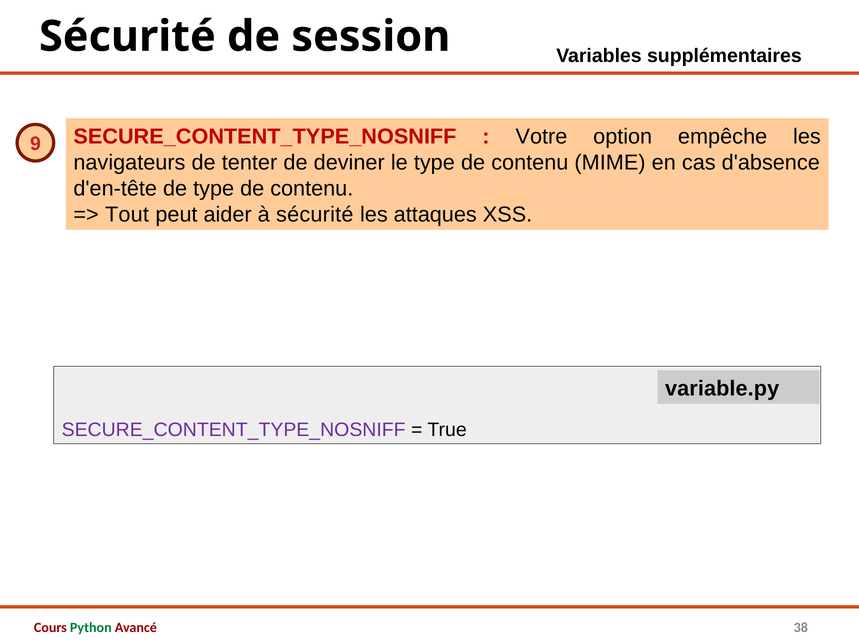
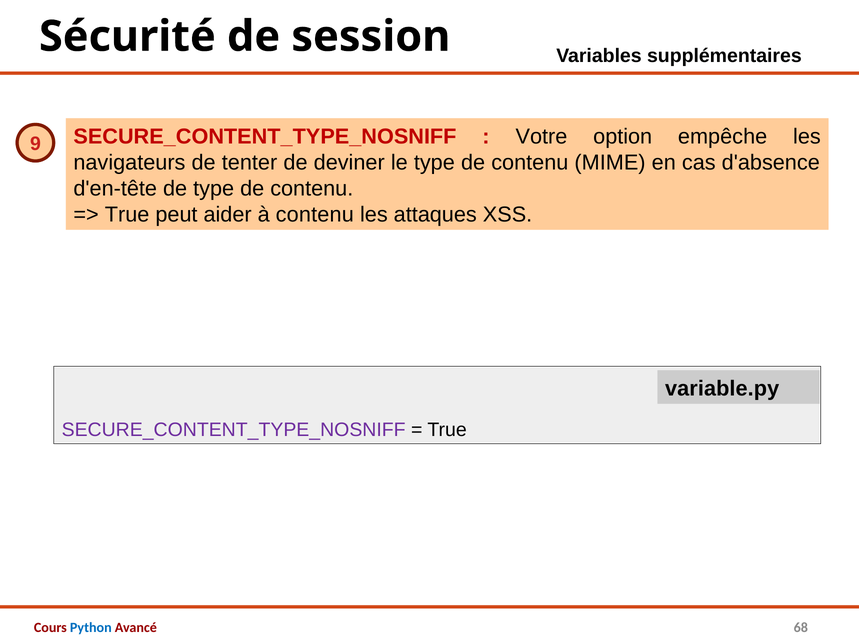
Tout at (127, 215): Tout -> True
à sécurité: sécurité -> contenu
Python colour: green -> blue
38: 38 -> 68
